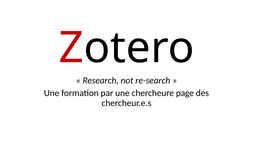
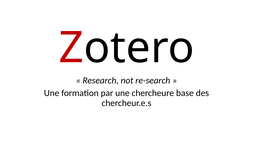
page: page -> base
